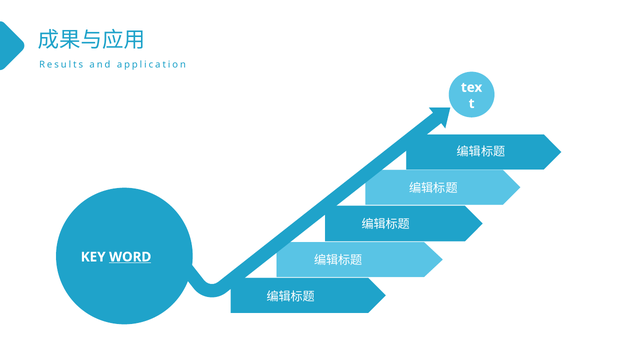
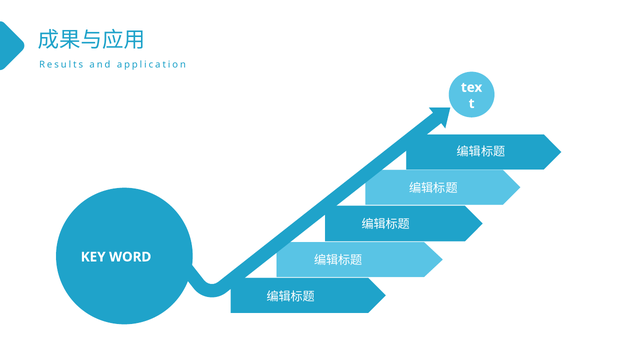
WORD underline: present -> none
